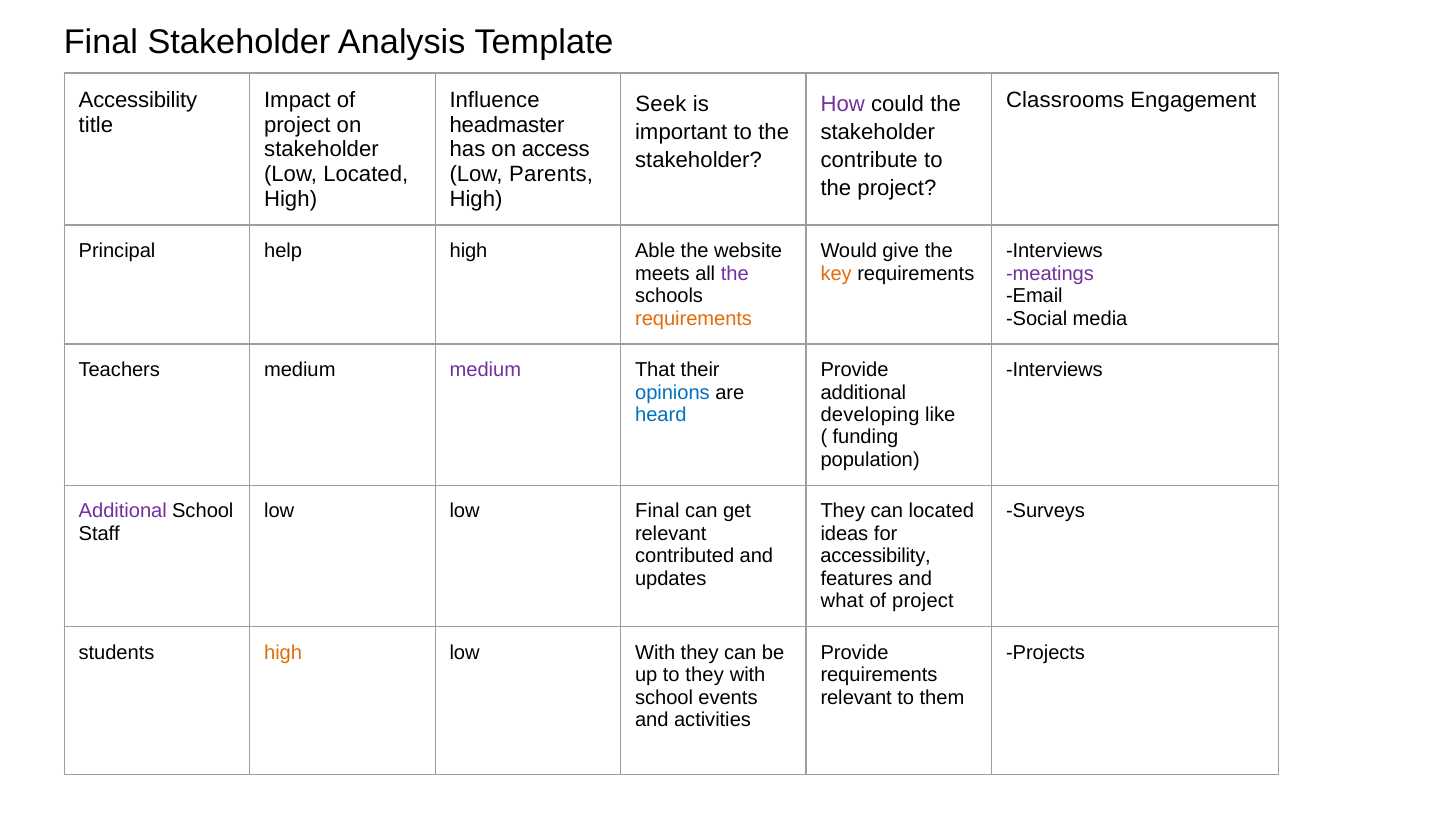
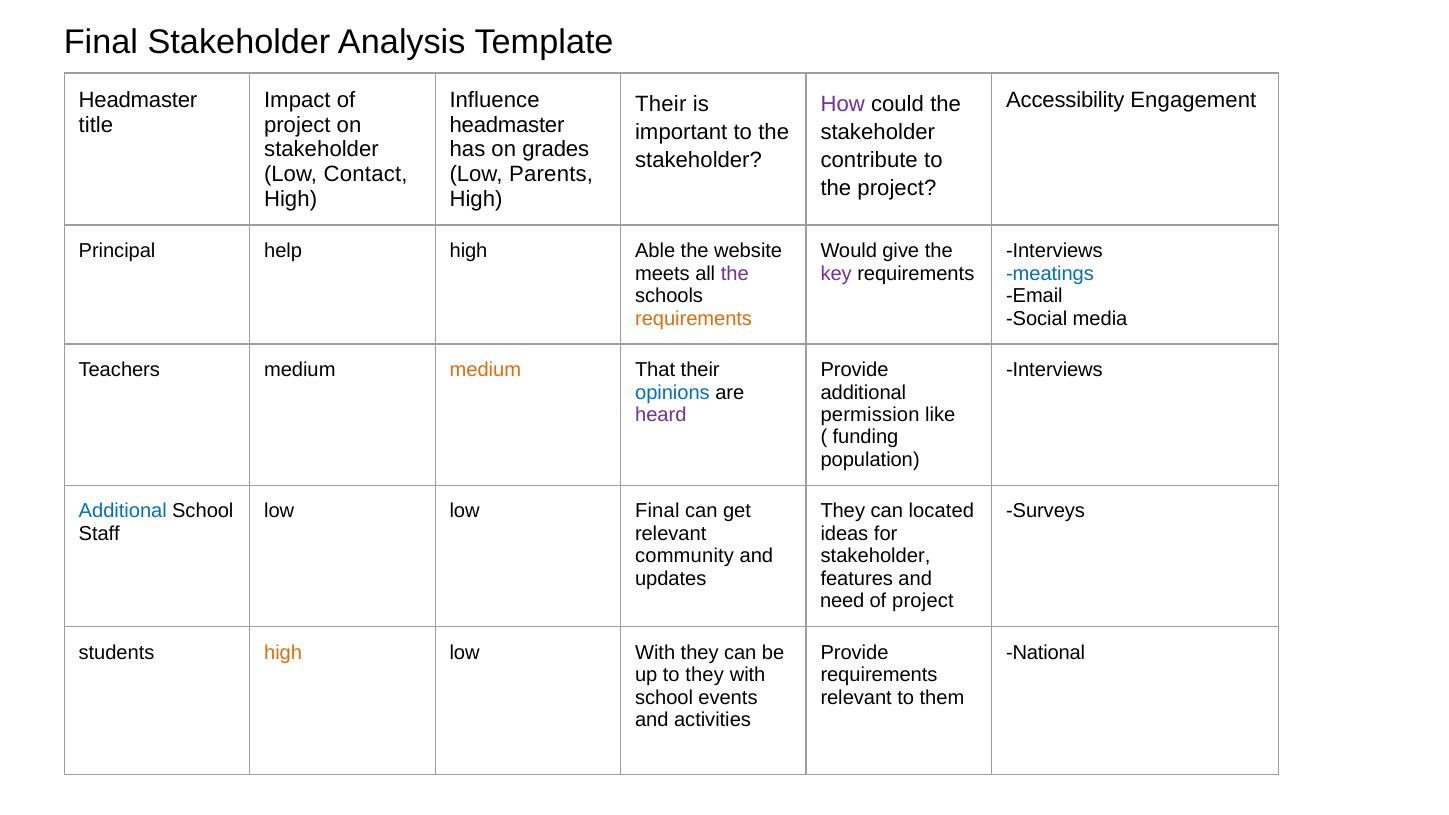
Accessibility at (138, 100): Accessibility -> Headmaster
Classrooms: Classrooms -> Accessibility
Seek at (661, 104): Seek -> Their
access: access -> grades
Low Located: Located -> Contact
key colour: orange -> purple
meatings colour: purple -> blue
medium at (485, 370) colour: purple -> orange
heard colour: blue -> purple
developing: developing -> permission
Additional at (123, 511) colour: purple -> blue
contributed: contributed -> community
accessibility at (876, 556): accessibility -> stakeholder
what: what -> need
Projects: Projects -> National
